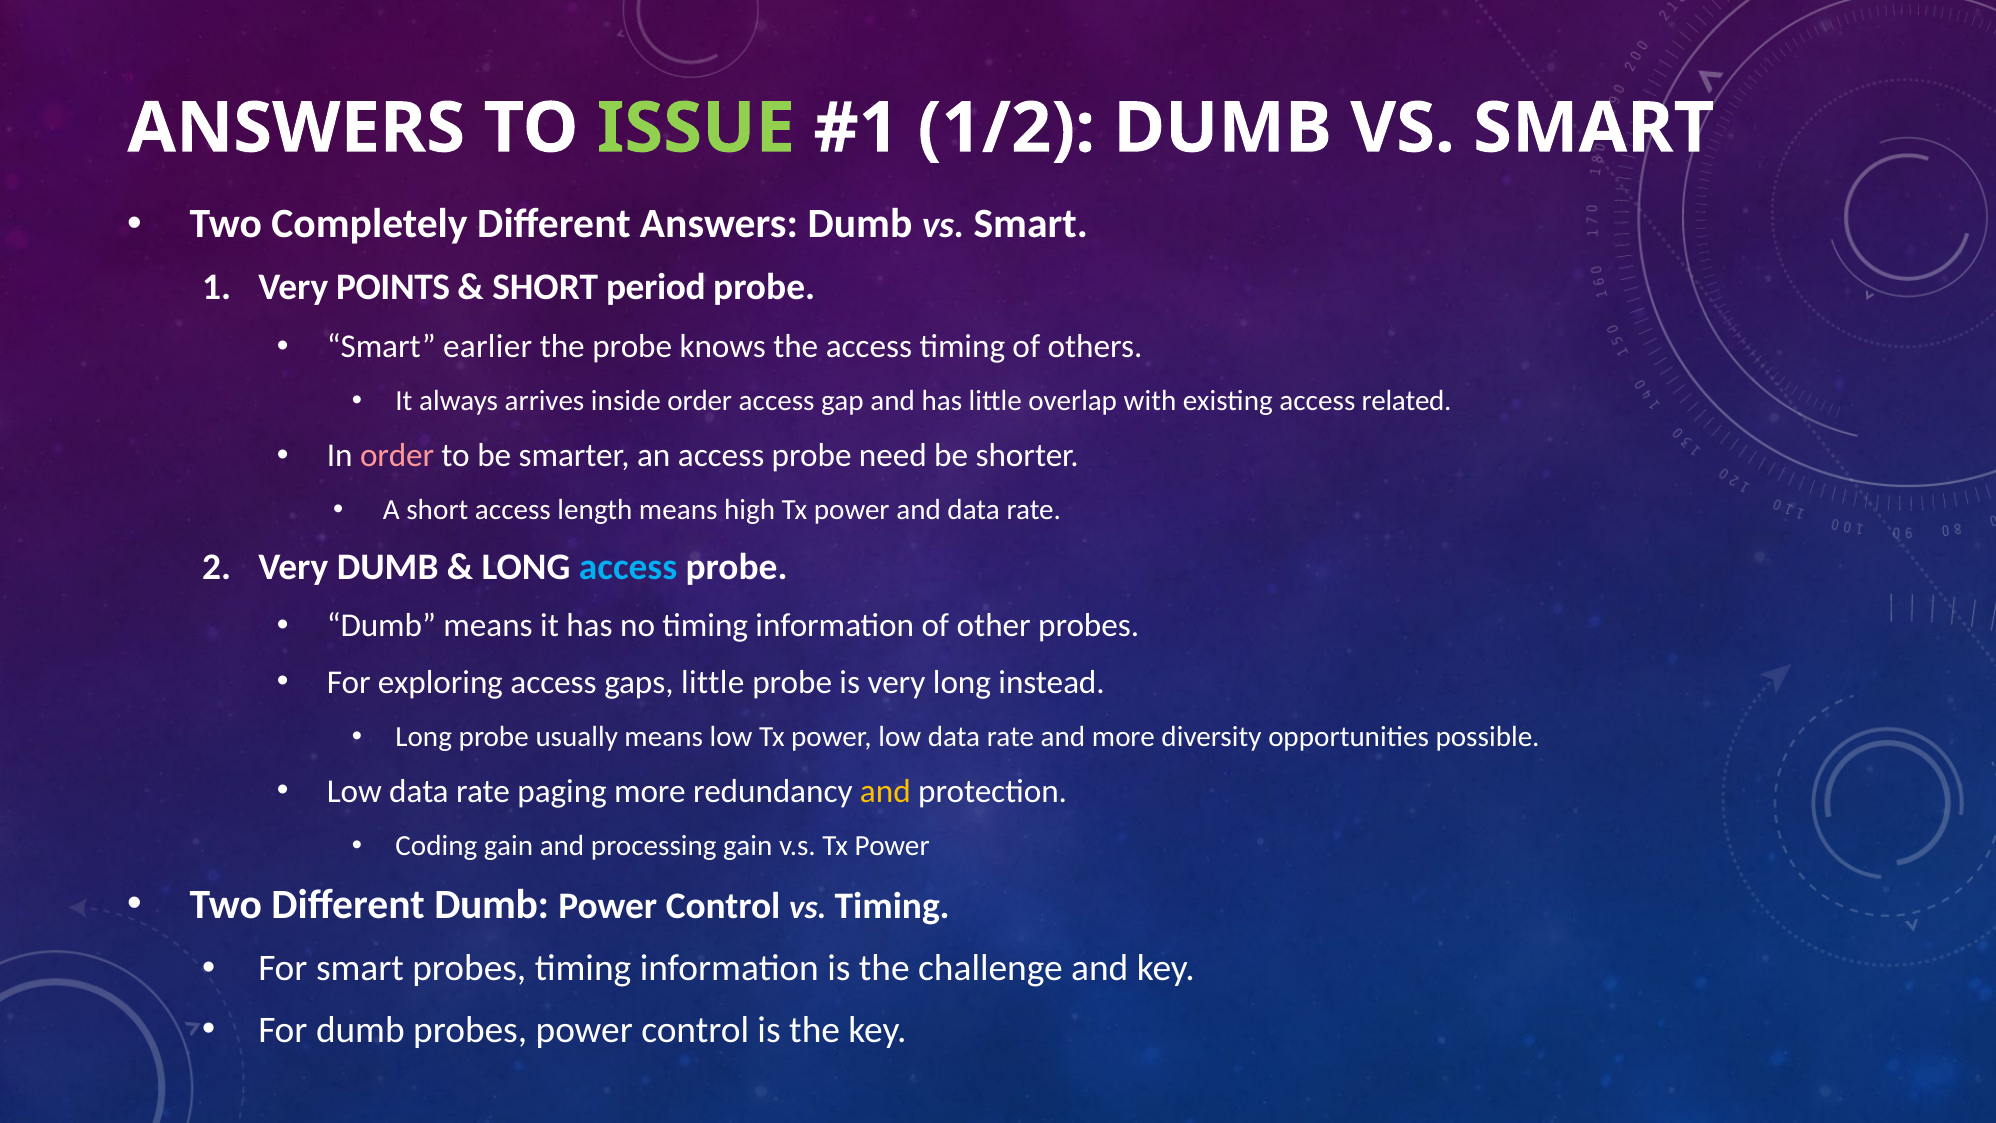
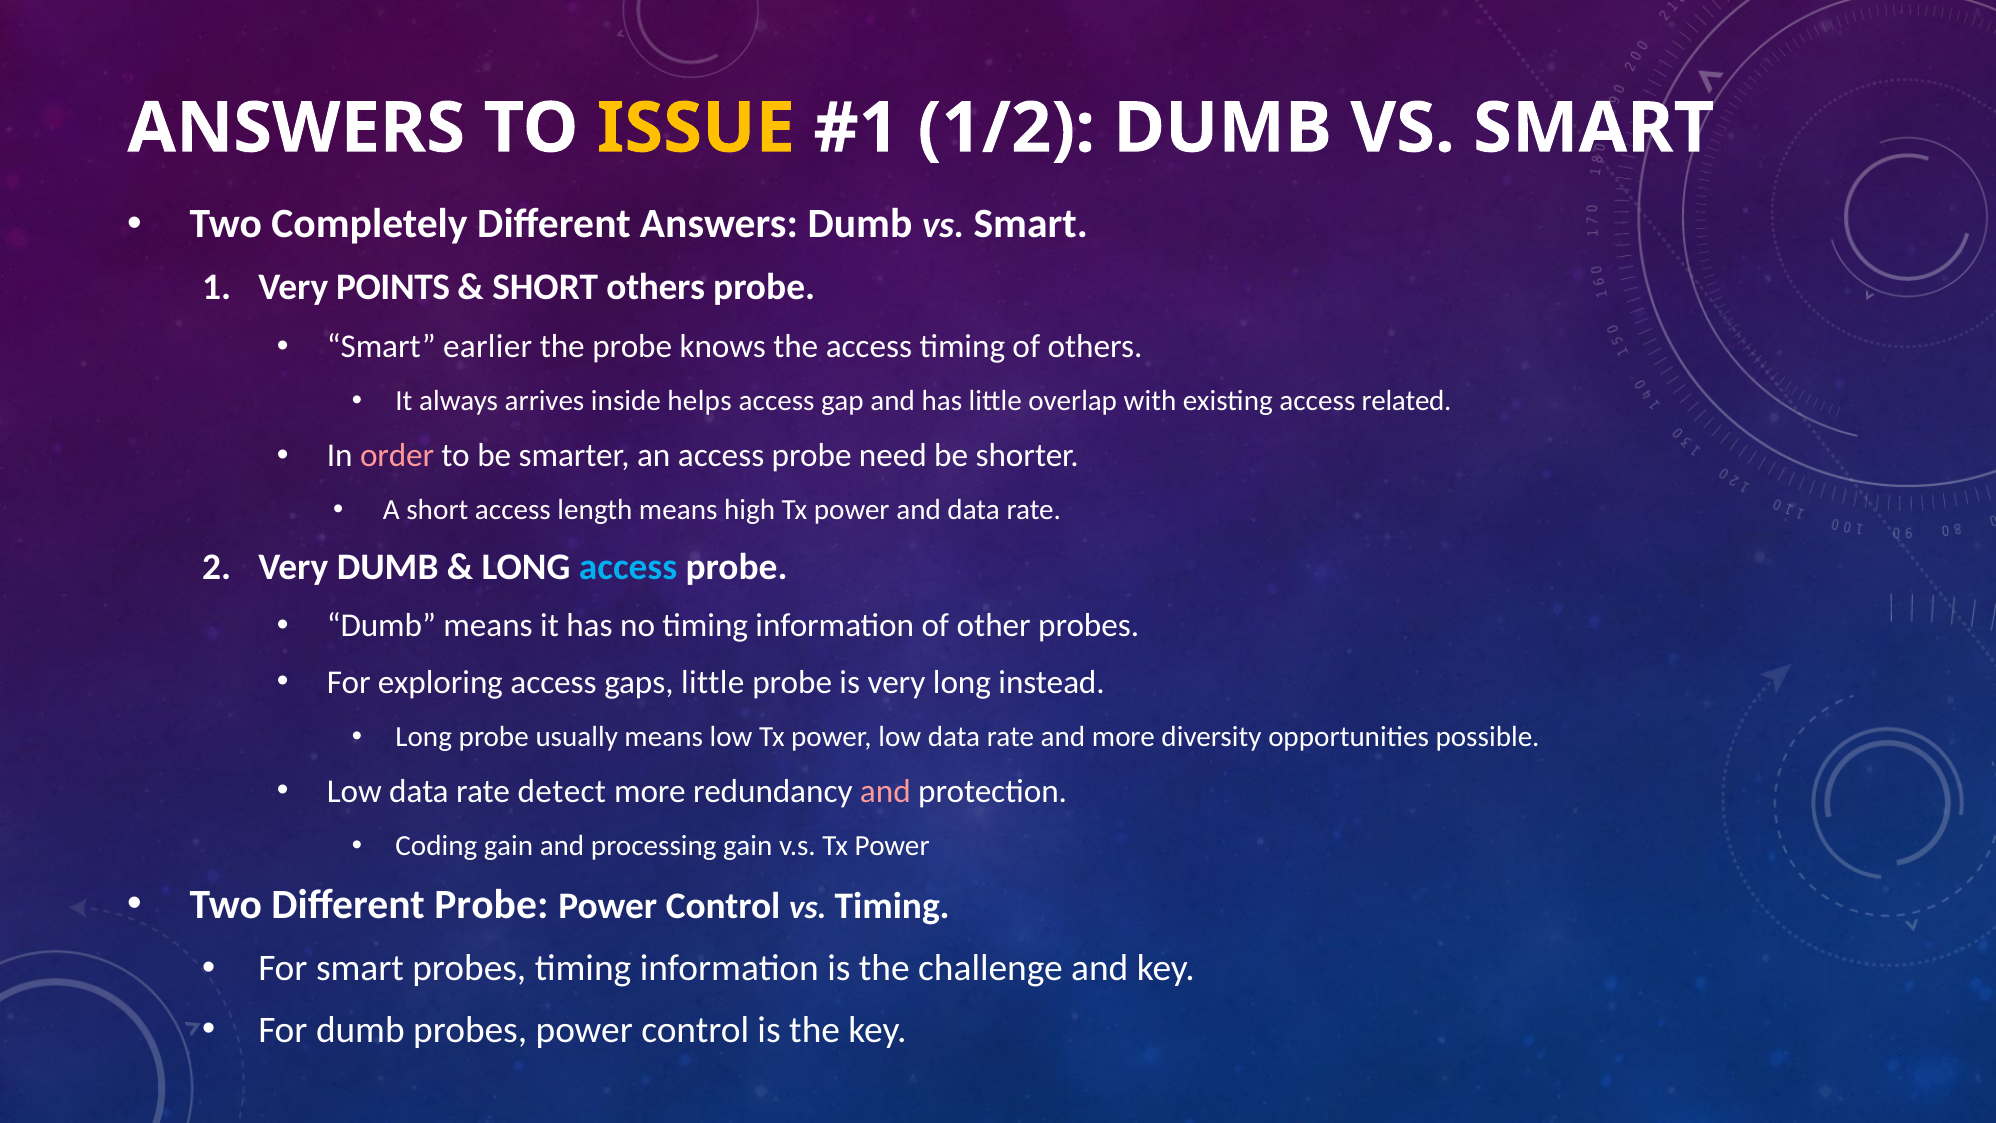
ISSUE colour: light green -> yellow
SHORT period: period -> others
inside order: order -> helps
paging: paging -> detect
and at (885, 791) colour: yellow -> pink
Different Dumb: Dumb -> Probe
